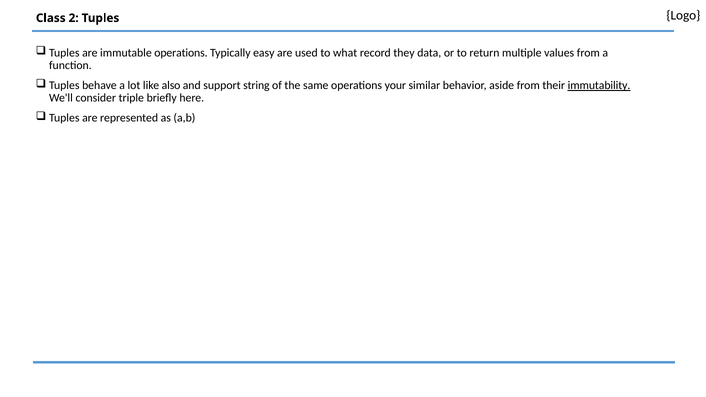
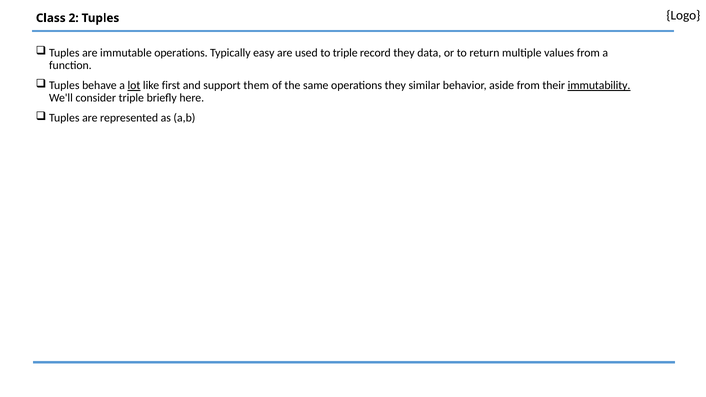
to what: what -> triple
lot underline: none -> present
also: also -> first
string: string -> them
operations your: your -> they
